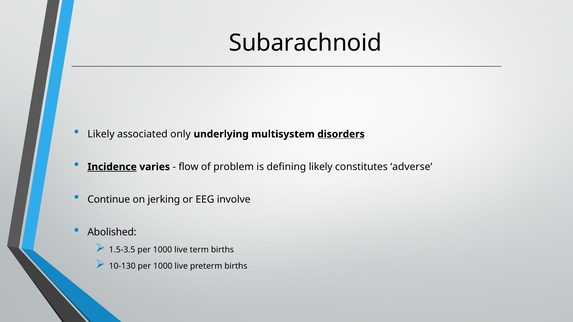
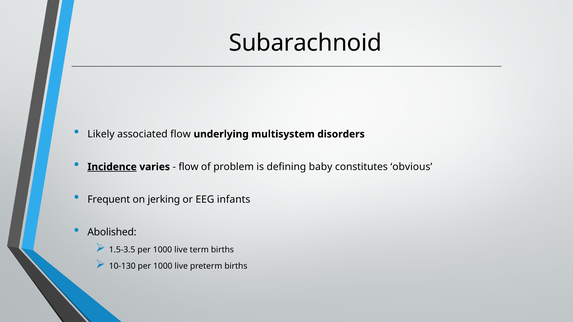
associated only: only -> flow
disorders underline: present -> none
defining likely: likely -> baby
adverse: adverse -> obvious
Continue: Continue -> Frequent
involve: involve -> infants
